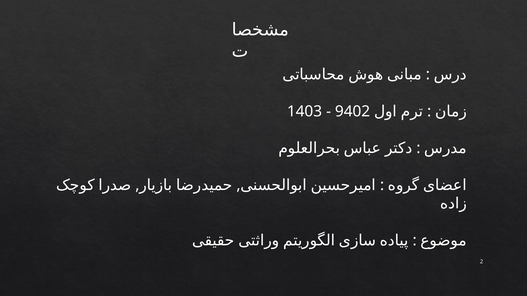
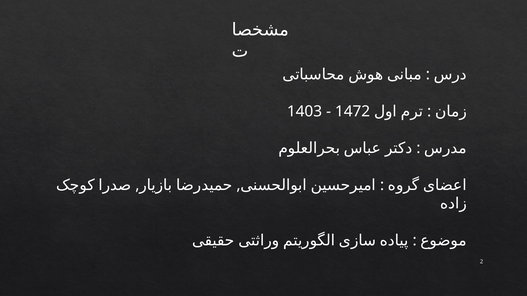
9402: 9402 -> 1472
